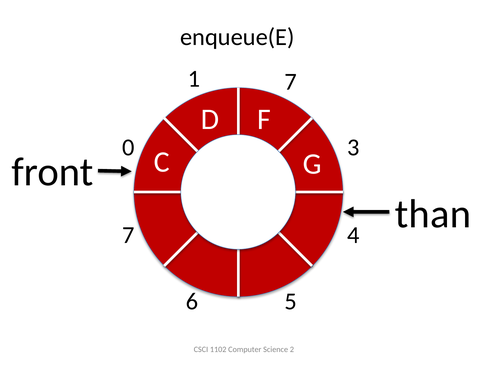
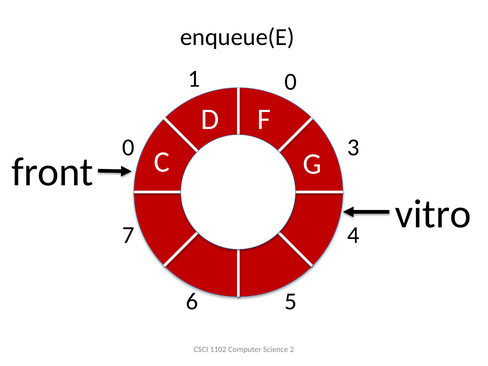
1 7: 7 -> 0
than: than -> vitro
